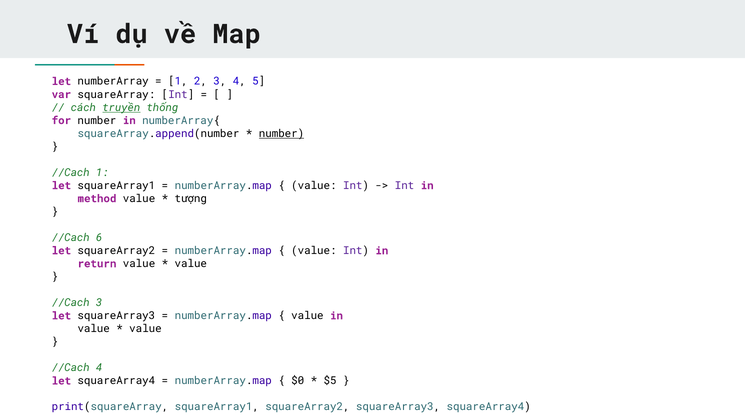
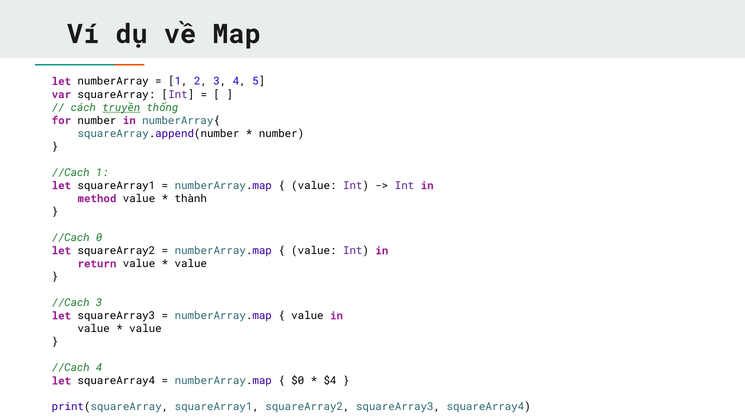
number at (282, 134) underline: present -> none
tượng: tượng -> thành
6: 6 -> 0
$5: $5 -> $4
